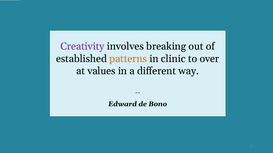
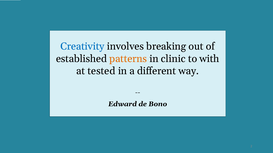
Creativity colour: purple -> blue
over: over -> with
values: values -> tested
